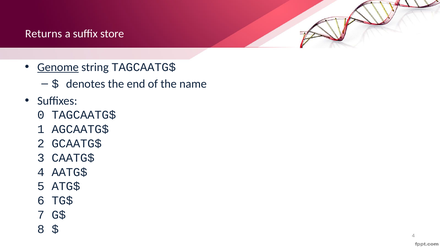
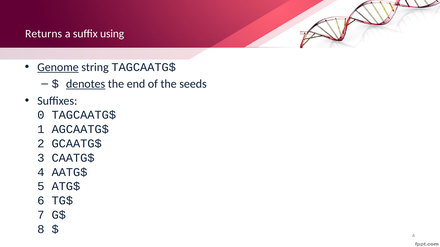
store: store -> using
denotes underline: none -> present
name: name -> seeds
